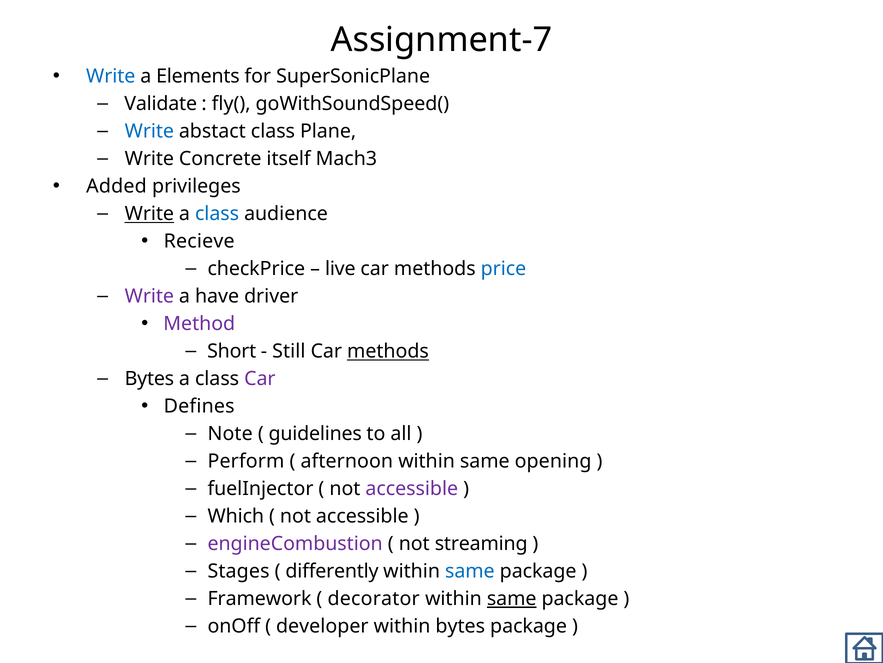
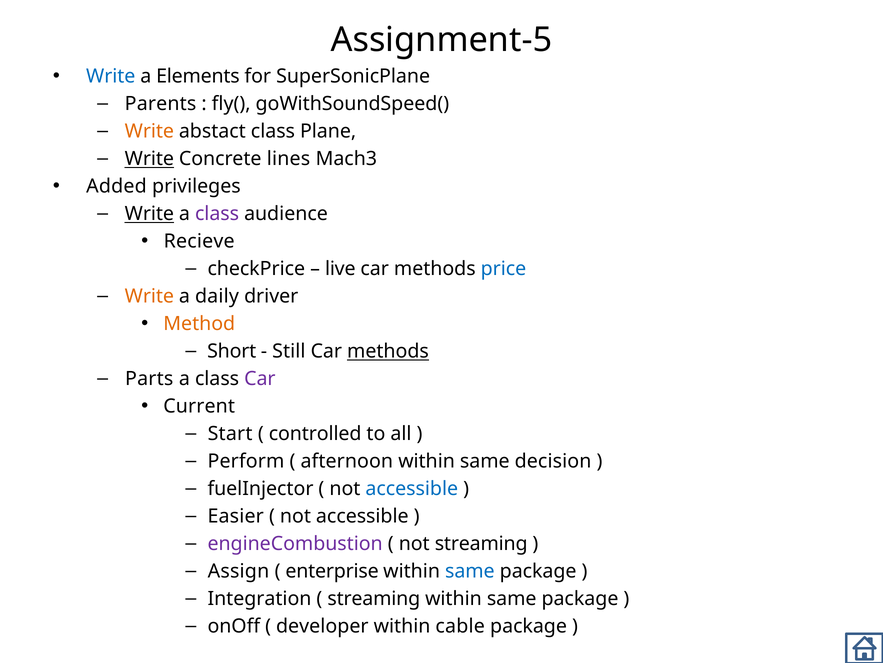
Assignment-7: Assignment-7 -> Assignment-5
Validate: Validate -> Parents
Write at (149, 131) colour: blue -> orange
Write at (149, 159) underline: none -> present
itself: itself -> lines
class at (217, 214) colour: blue -> purple
Write at (149, 296) colour: purple -> orange
have: have -> daily
Method colour: purple -> orange
Bytes at (149, 379): Bytes -> Parts
Defines: Defines -> Current
Note: Note -> Start
guidelines: guidelines -> controlled
opening: opening -> decision
accessible at (412, 488) colour: purple -> blue
Which: Which -> Easier
Stages: Stages -> Assign
differently: differently -> enterprise
Framework: Framework -> Integration
decorator at (374, 598): decorator -> streaming
same at (512, 598) underline: present -> none
within bytes: bytes -> cable
